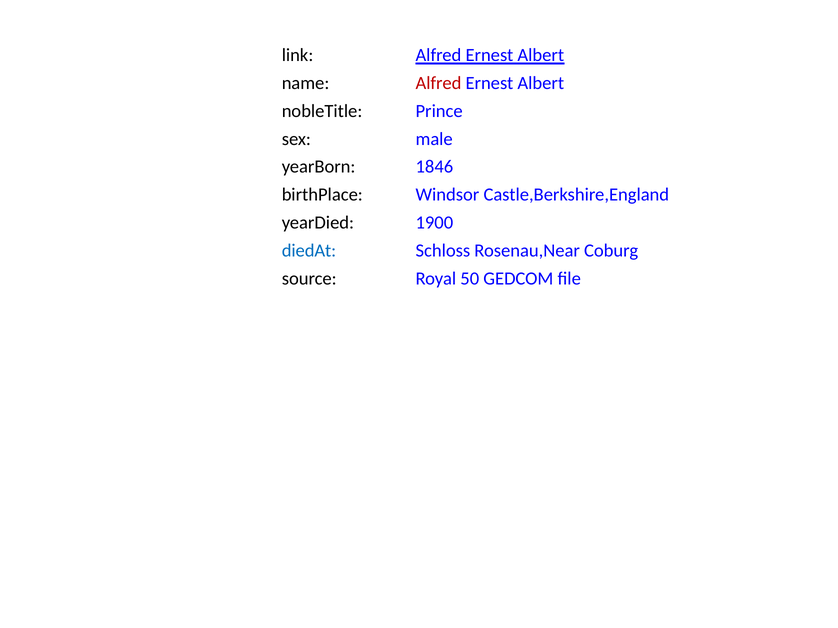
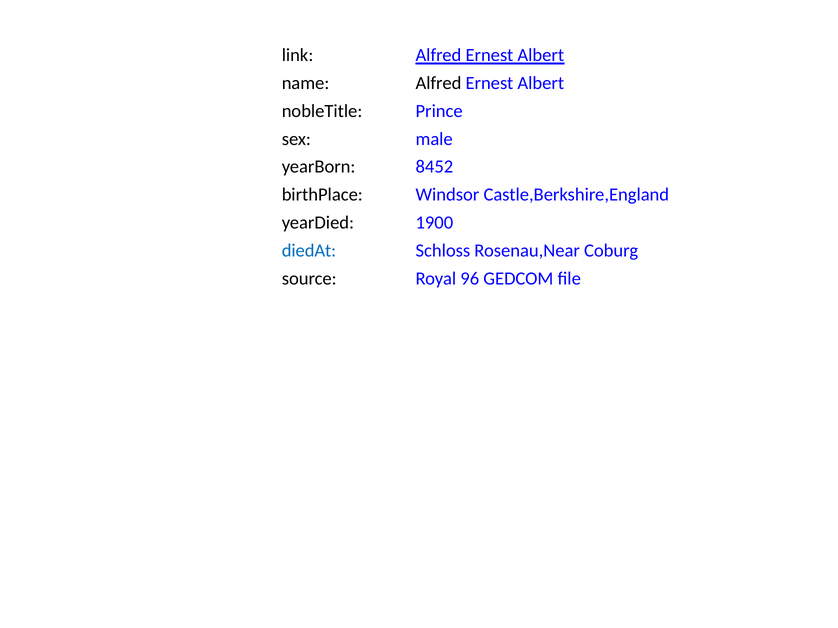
Alfred at (438, 83) colour: red -> black
1846: 1846 -> 8452
50: 50 -> 96
